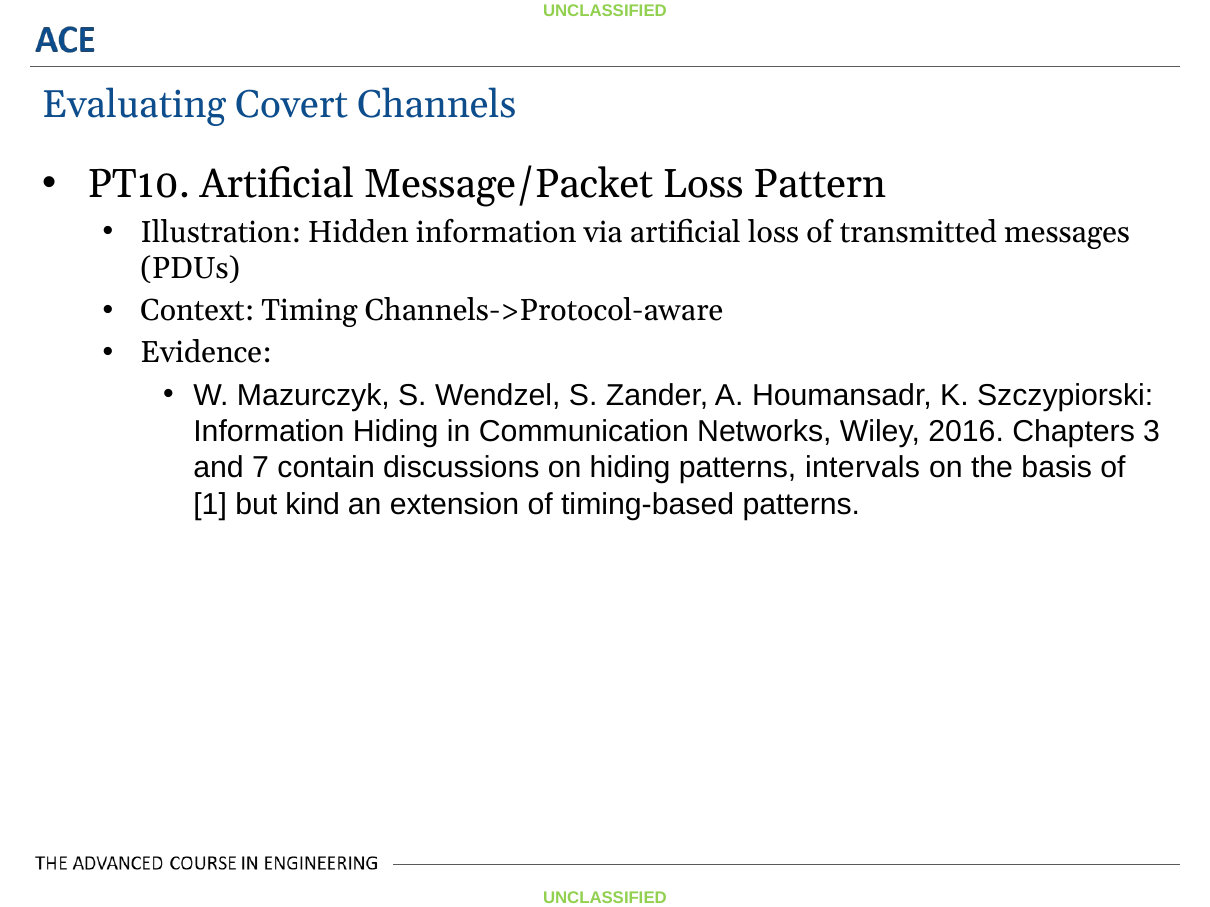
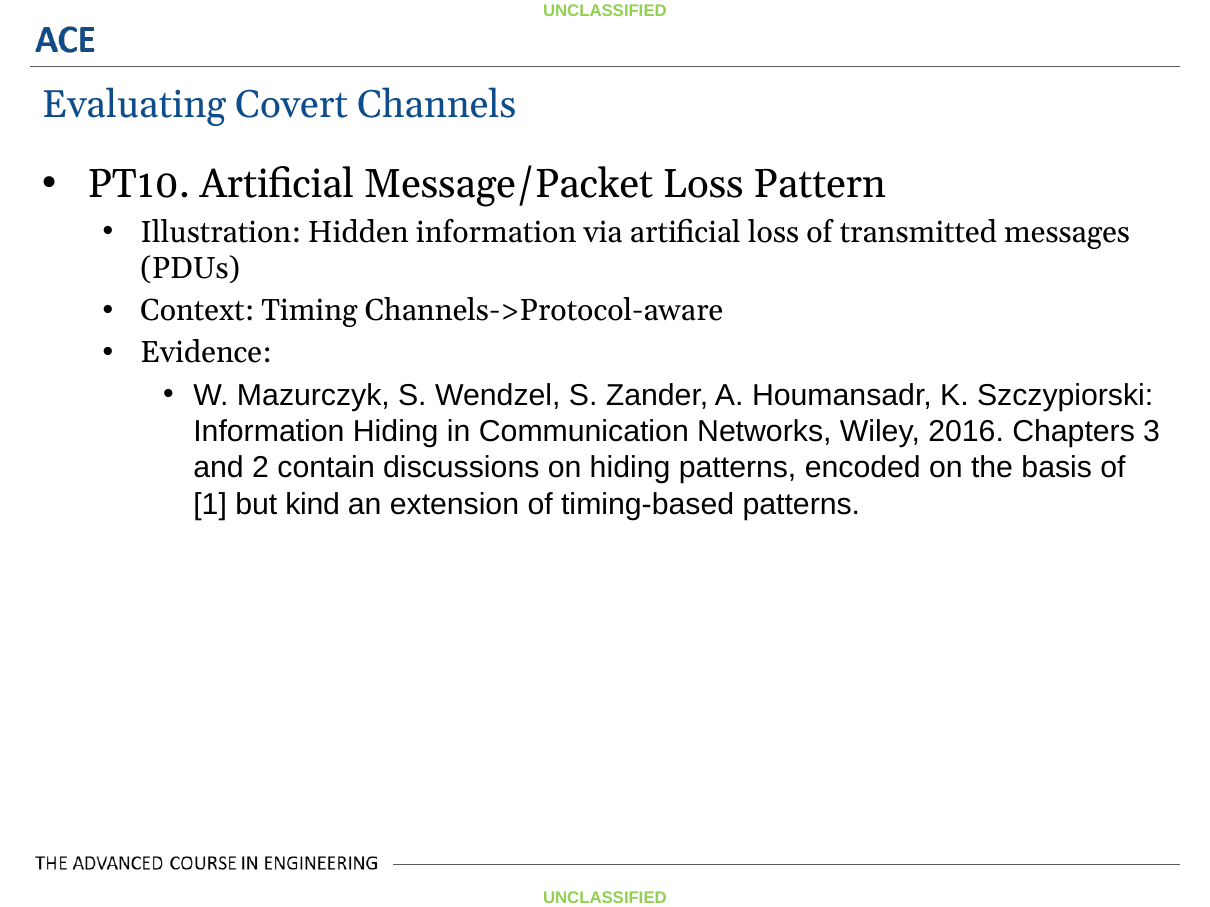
7: 7 -> 2
intervals: intervals -> encoded
